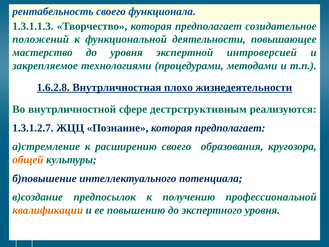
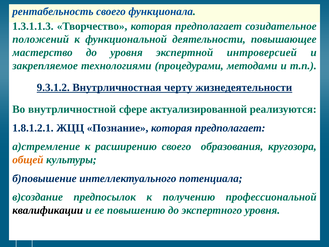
1.6.2.8: 1.6.2.8 -> 9.3.1.2
плохо: плохо -> черту
дестрструктивным: дестрструктивным -> актуализированной
1.3.1.2.7: 1.3.1.2.7 -> 1.8.1.2.1
квалификации colour: orange -> black
